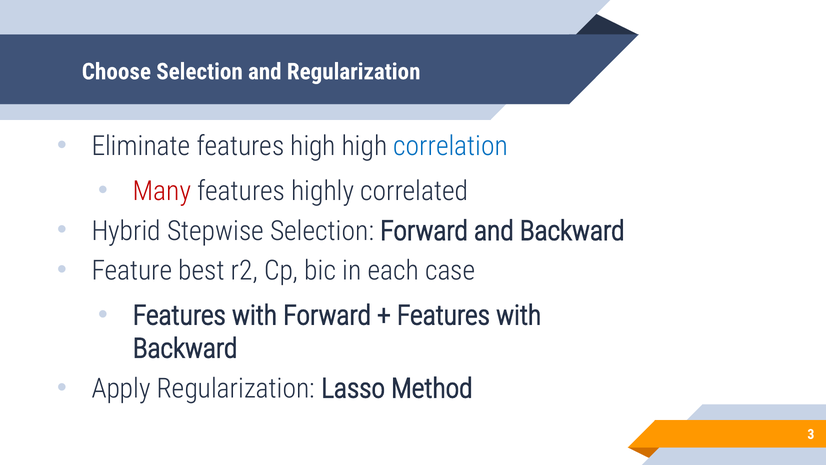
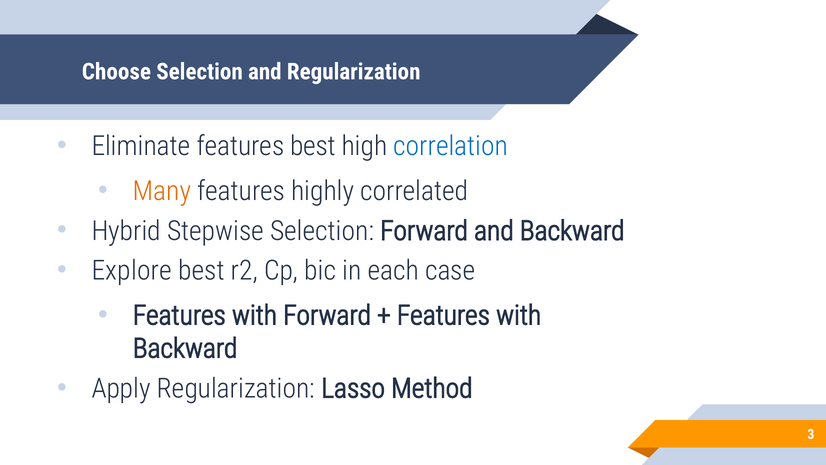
features high: high -> best
Many colour: red -> orange
Feature: Feature -> Explore
